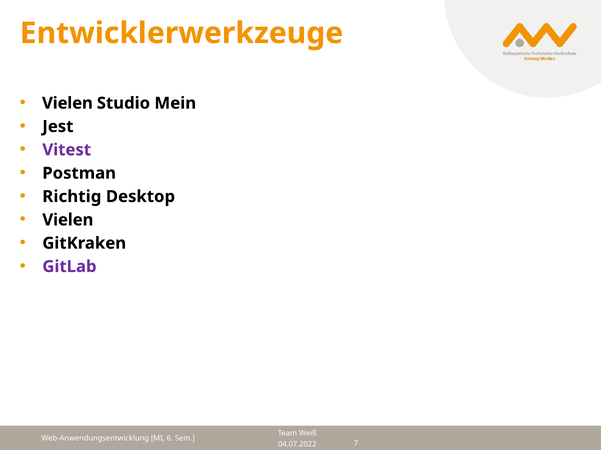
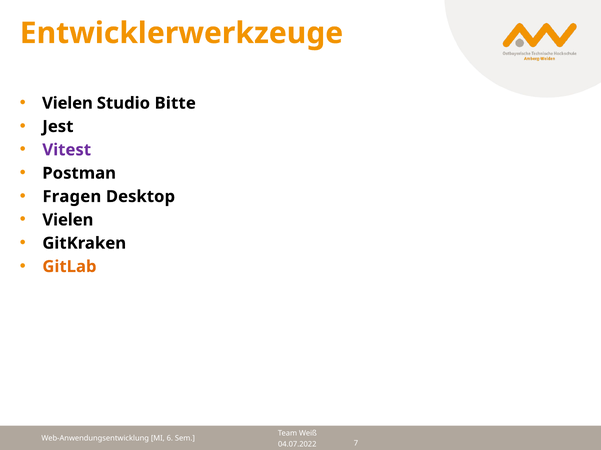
Mein: Mein -> Bitte
Richtig: Richtig -> Fragen
GitLab colour: purple -> orange
